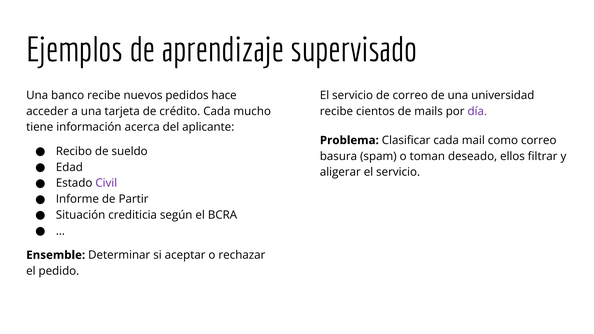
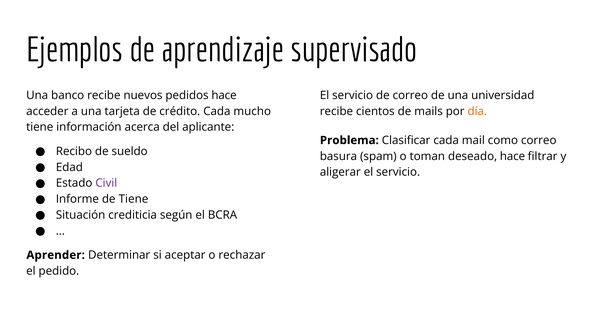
día colour: purple -> orange
deseado ellos: ellos -> hace
de Partir: Partir -> Tiene
Ensemble: Ensemble -> Aprender
